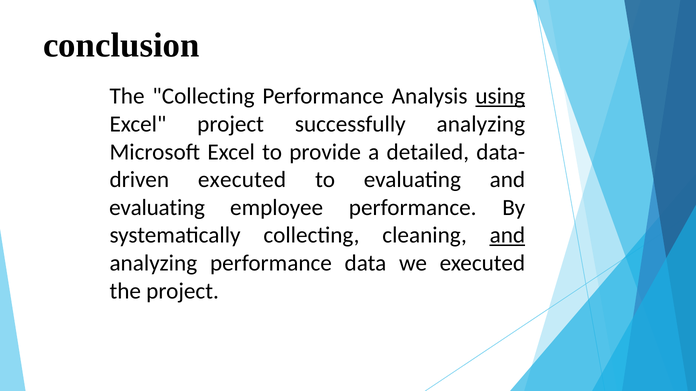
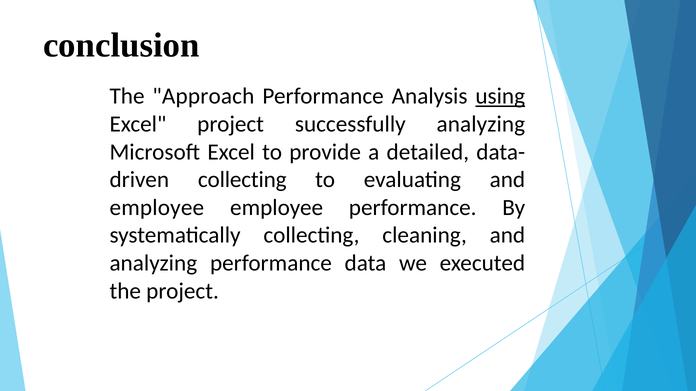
The Collecting: Collecting -> Approach
executed at (242, 180): executed -> collecting
evaluating at (157, 208): evaluating -> employee
and at (507, 236) underline: present -> none
